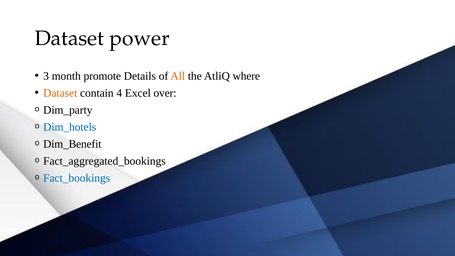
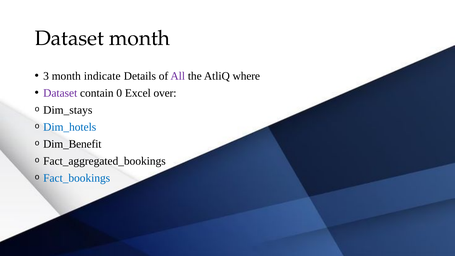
Dataset power: power -> month
promote: promote -> indicate
All colour: orange -> purple
Dataset at (60, 93) colour: orange -> purple
4: 4 -> 0
Dim_party: Dim_party -> Dim_stays
